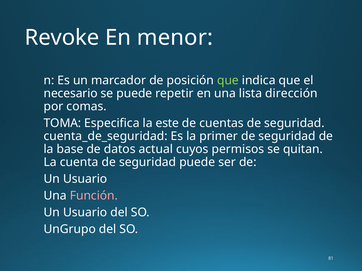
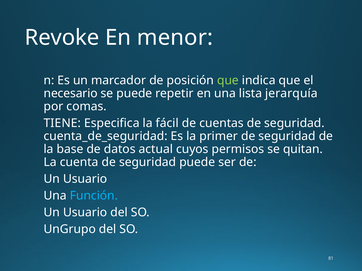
dirección: dirección -> jerarquía
TOMA: TOMA -> TIENE
este: este -> fácil
Función colour: pink -> light blue
